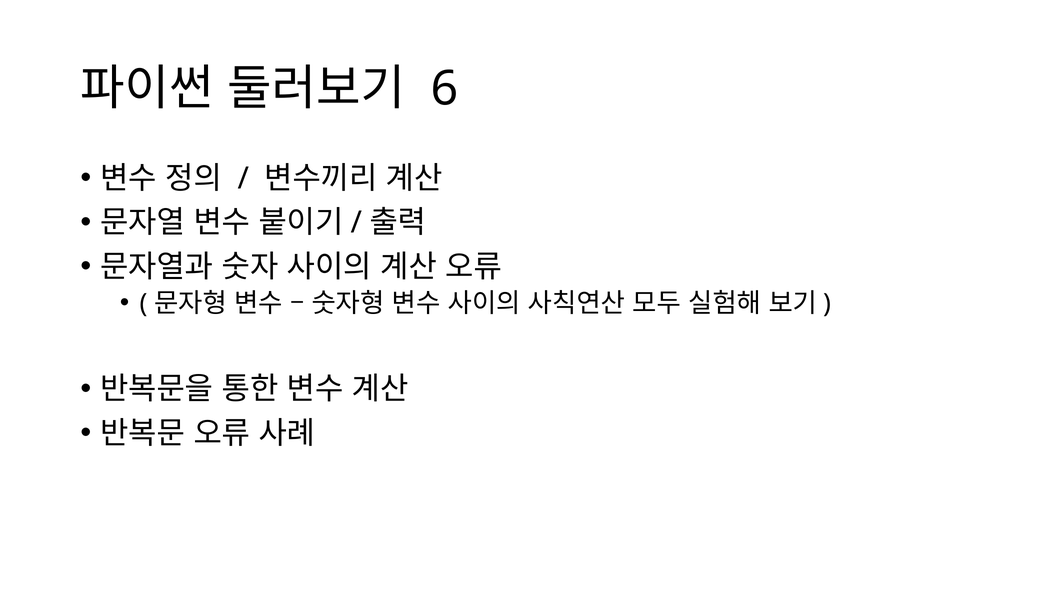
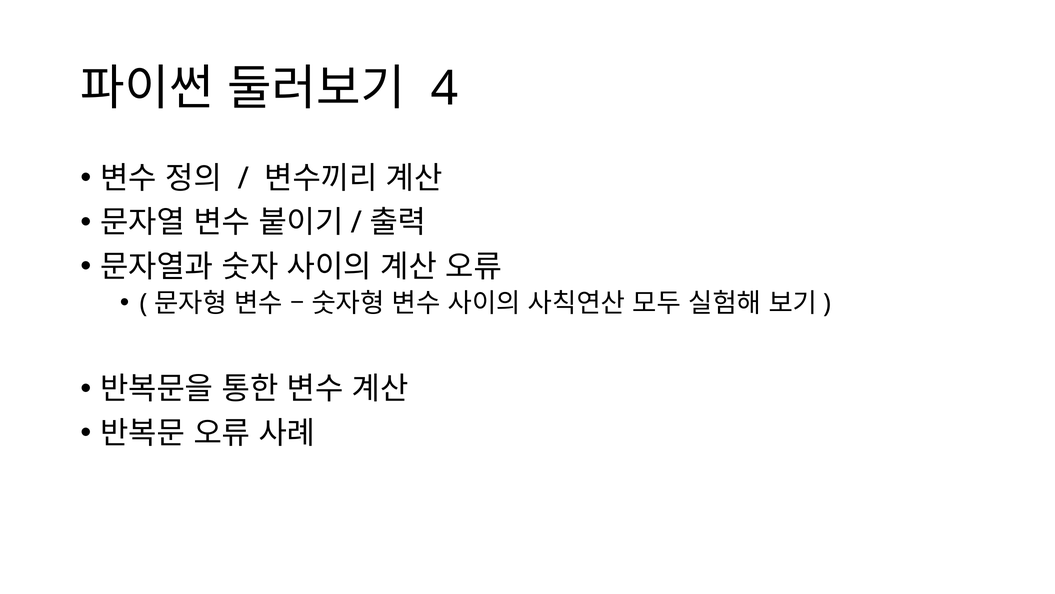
6: 6 -> 4
